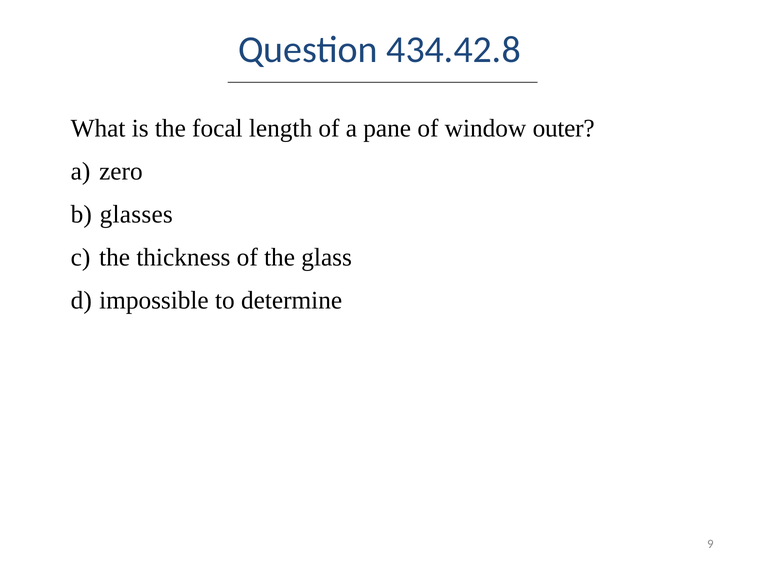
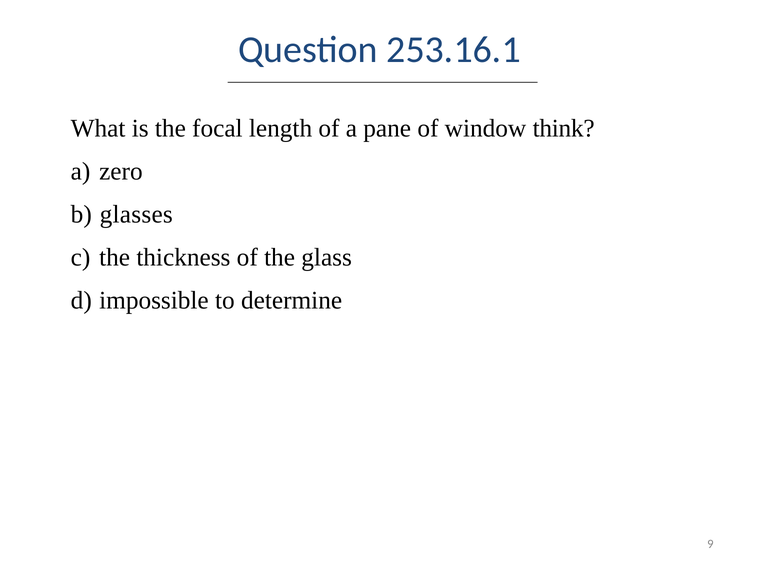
434.42.8: 434.42.8 -> 253.16.1
outer: outer -> think
